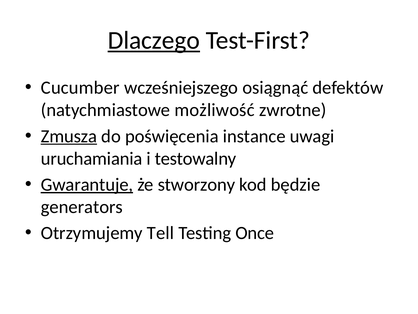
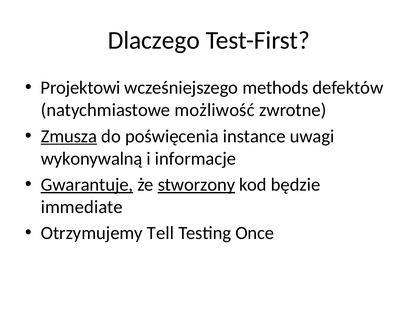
Dlaczego underline: present -> none
Cucumber: Cucumber -> Projektowi
osiągnąć: osiągnąć -> methods
uruchamiania: uruchamiania -> wykonywalną
testowalny: testowalny -> informacje
stworzony underline: none -> present
generators: generators -> immediate
